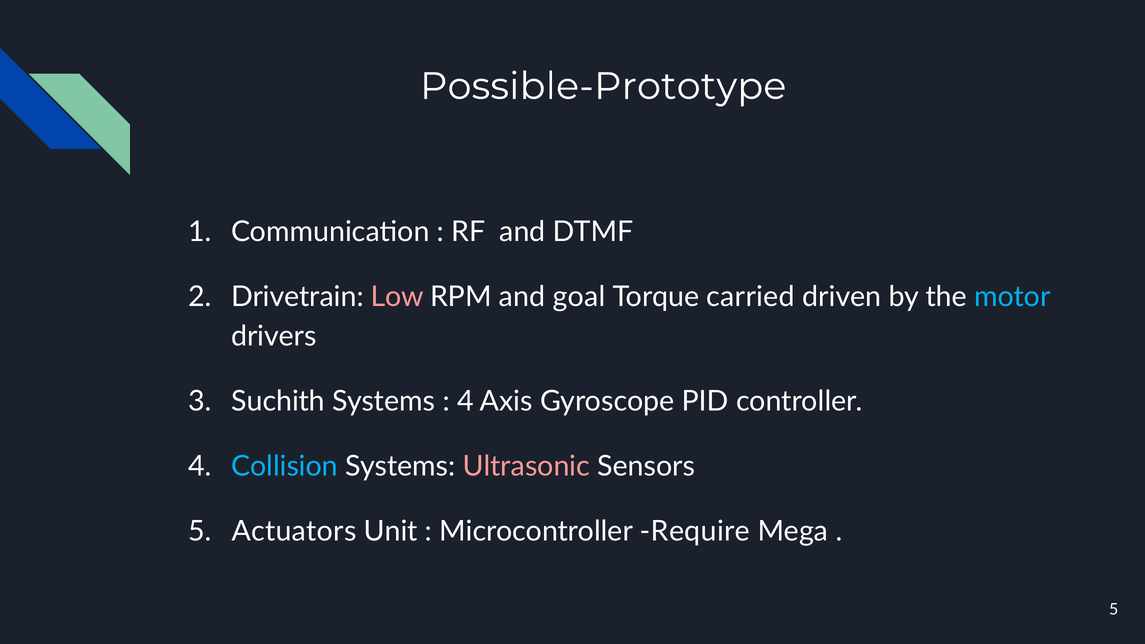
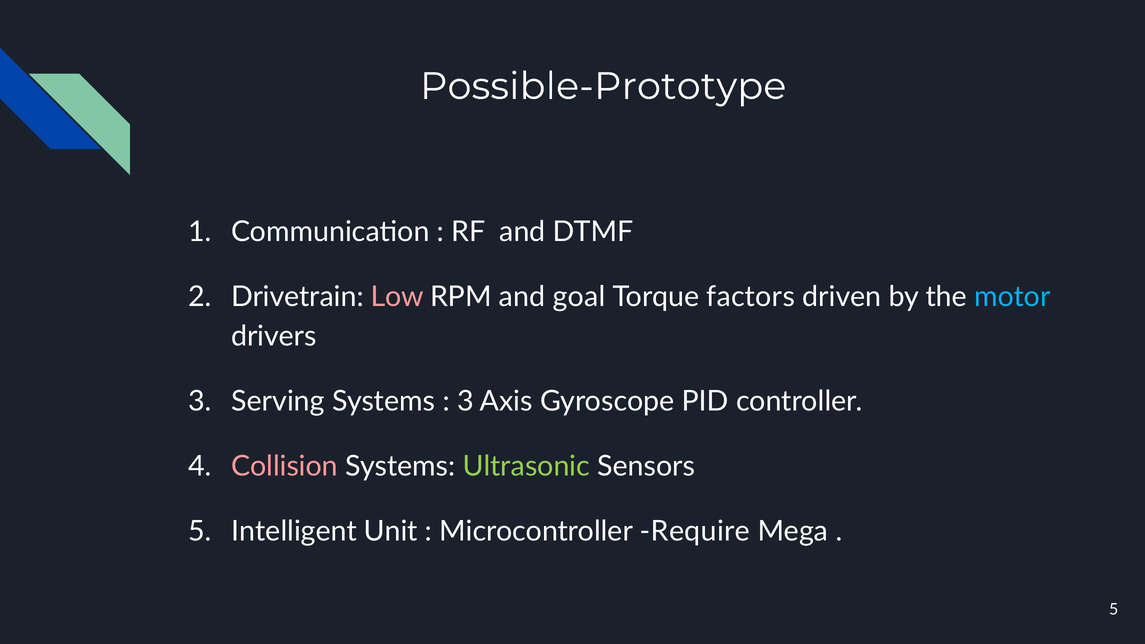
carried: carried -> factors
Suchith: Suchith -> Serving
4 at (465, 401): 4 -> 3
Collision colour: light blue -> pink
Ultrasonic colour: pink -> light green
Actuators: Actuators -> Intelligent
